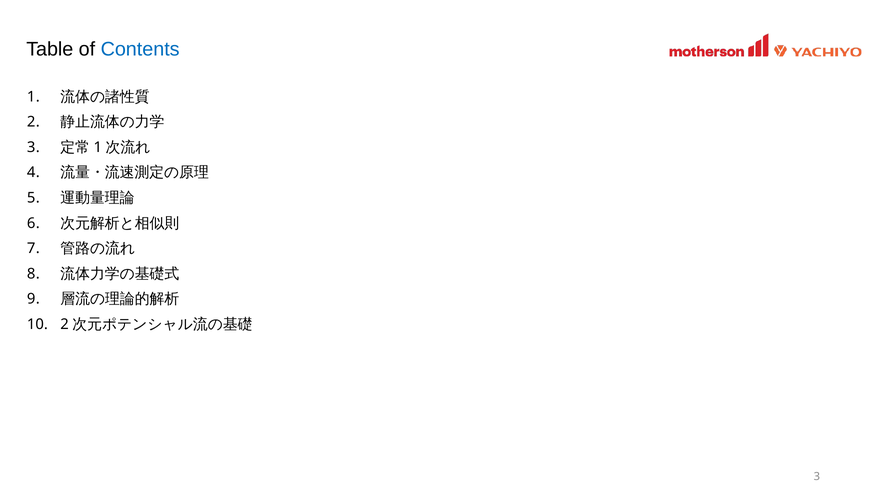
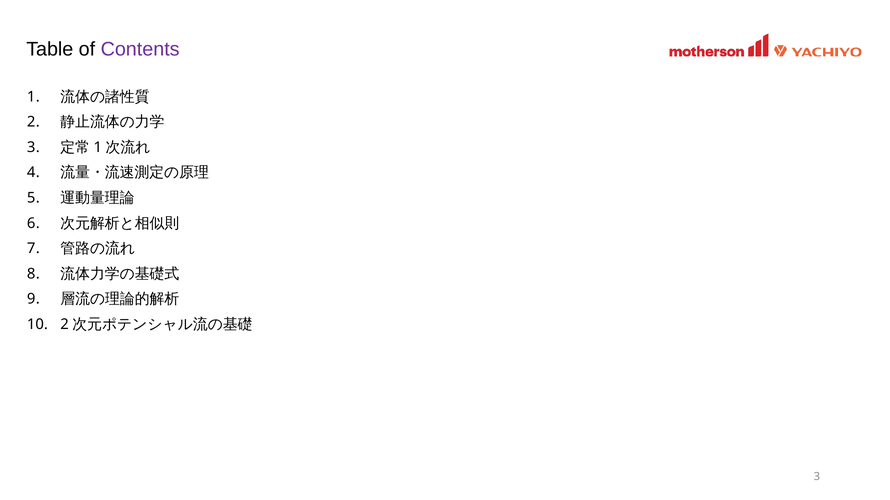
Contents colour: blue -> purple
